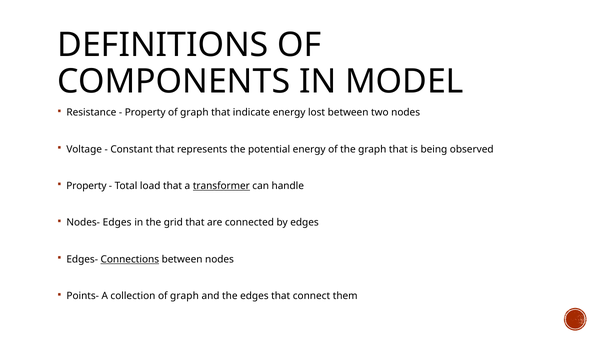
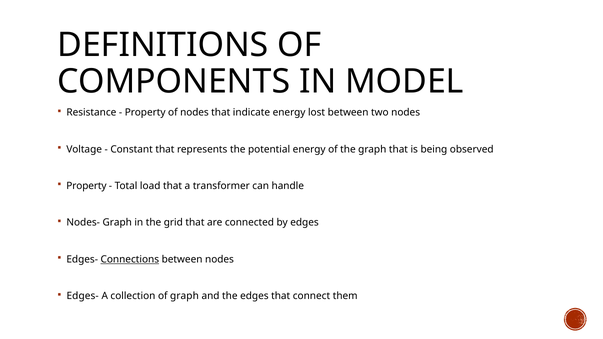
Property of graph: graph -> nodes
transformer underline: present -> none
Nodes- Edges: Edges -> Graph
Points- at (83, 296): Points- -> Edges-
